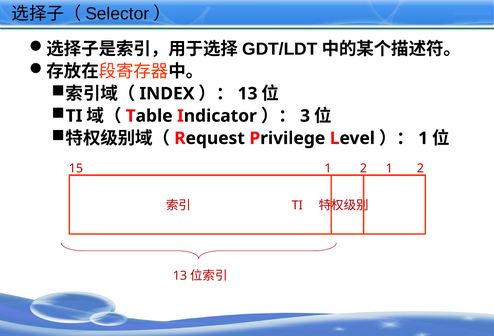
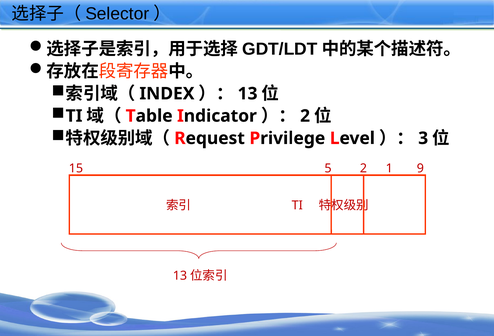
3 at (305, 116): 3 -> 2
1 at (423, 138): 1 -> 3
15 1: 1 -> 5
2 1 2: 2 -> 9
